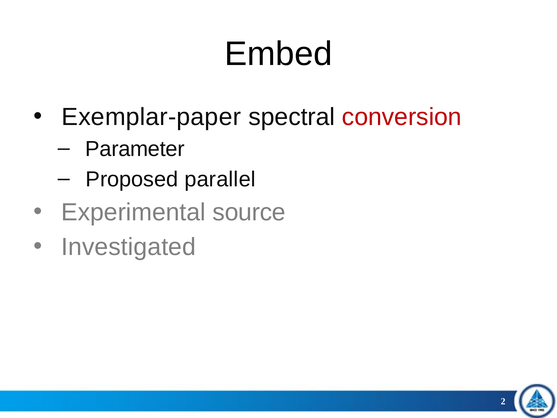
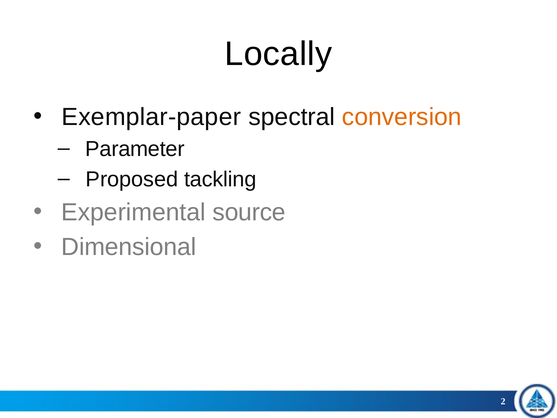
Embed: Embed -> Locally
conversion colour: red -> orange
parallel: parallel -> tackling
Investigated: Investigated -> Dimensional
